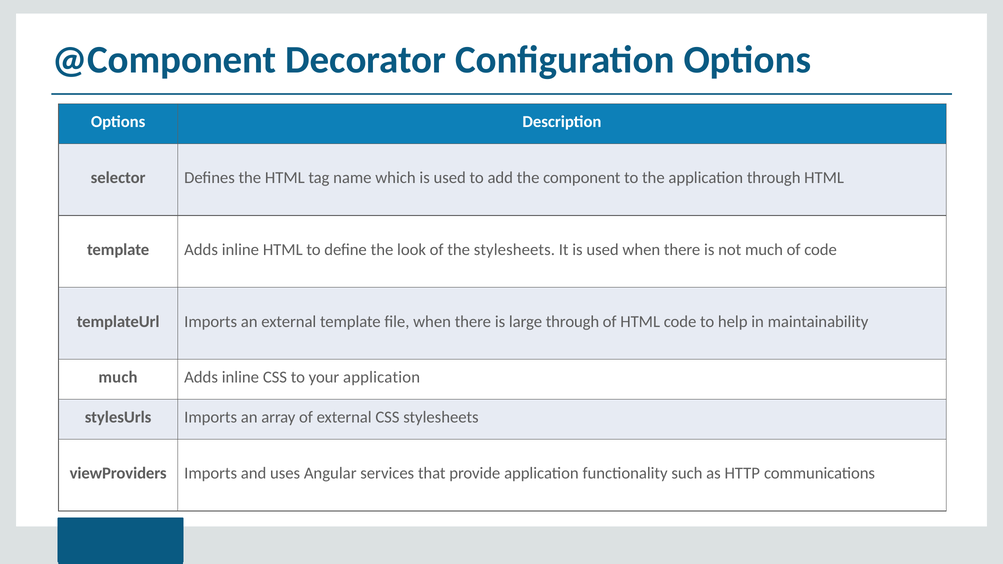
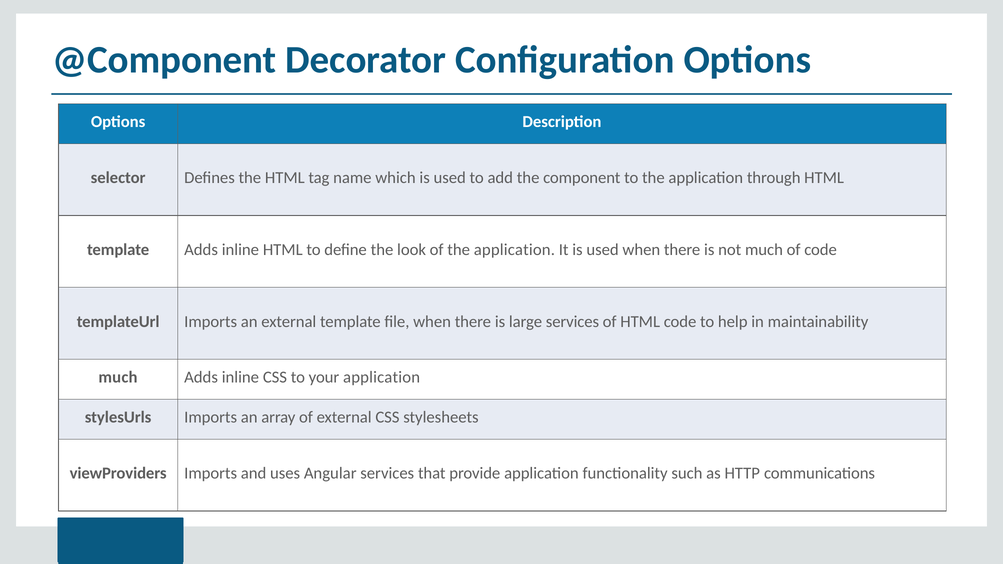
of the stylesheets: stylesheets -> application
large through: through -> services
